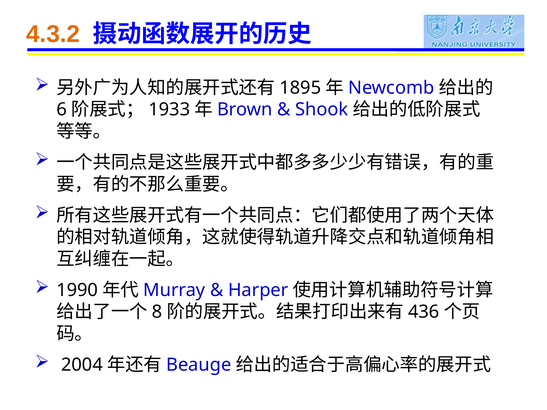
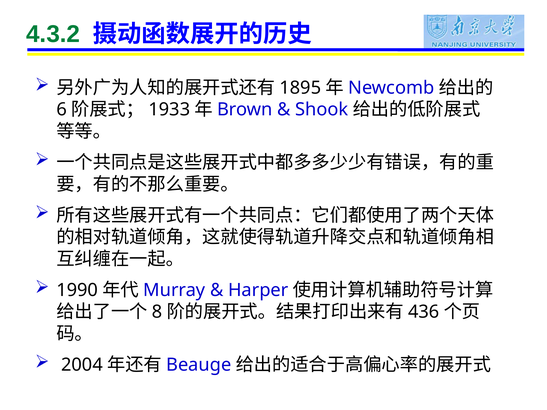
4.3.2 colour: orange -> green
